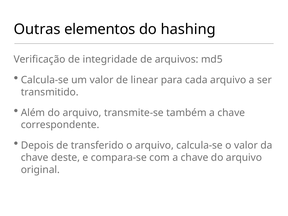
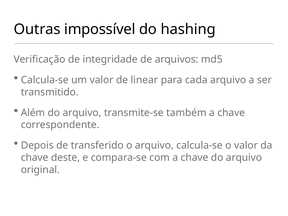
elementos: elementos -> impossível
